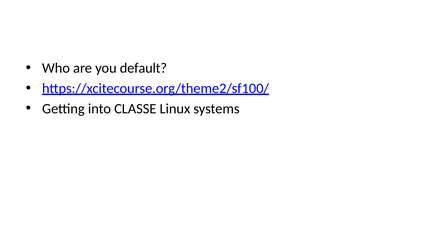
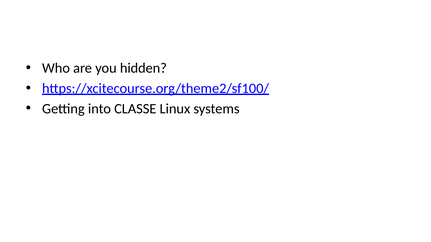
default: default -> hidden
